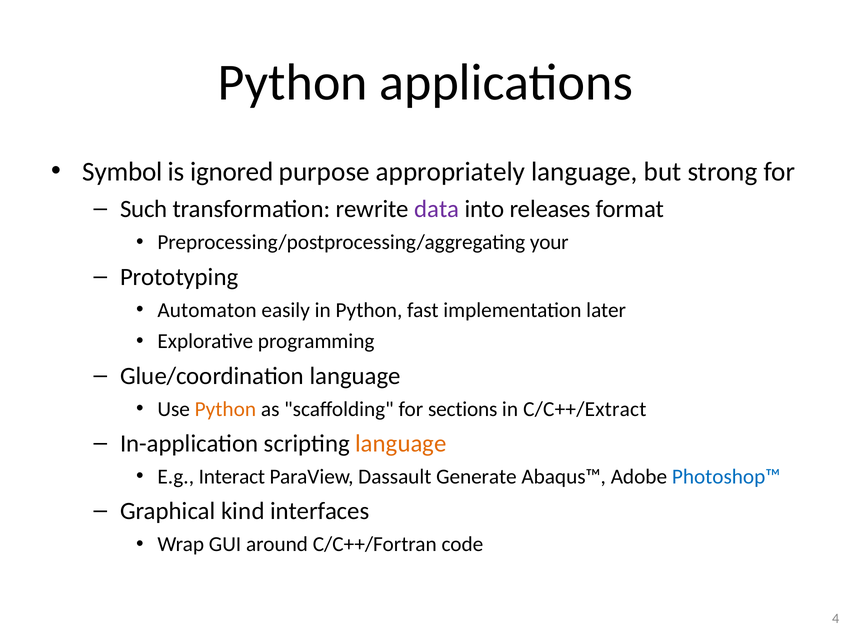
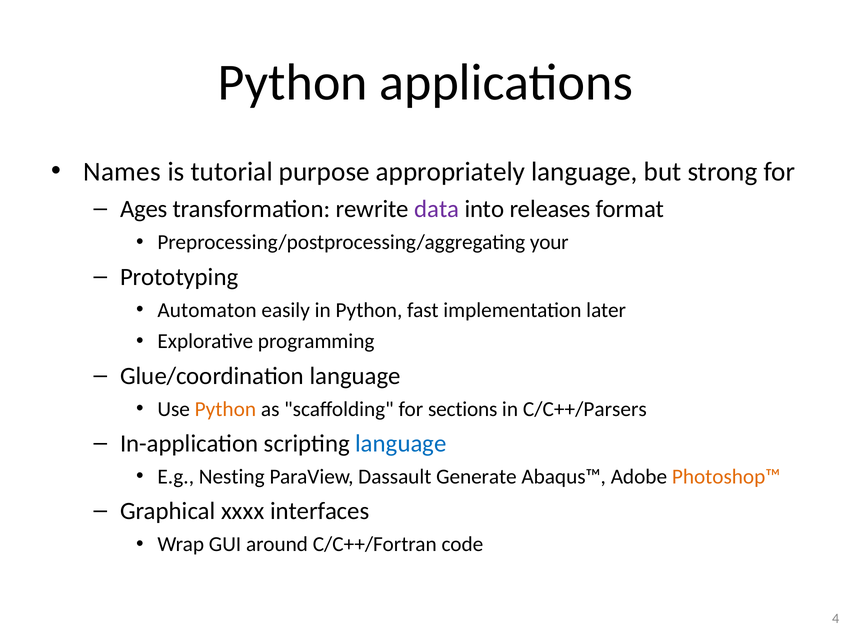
Symbol: Symbol -> Names
ignored: ignored -> tutorial
Such: Such -> Ages
C/C++/Extract: C/C++/Extract -> C/C++/Parsers
language at (401, 443) colour: orange -> blue
Interact: Interact -> Nesting
Photoshop™ colour: blue -> orange
kind: kind -> xxxx
